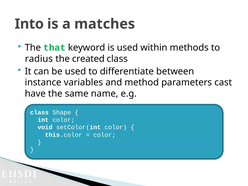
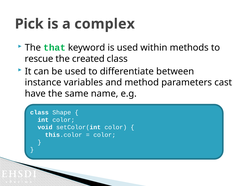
Into: Into -> Pick
matches: matches -> complex
radius: radius -> rescue
